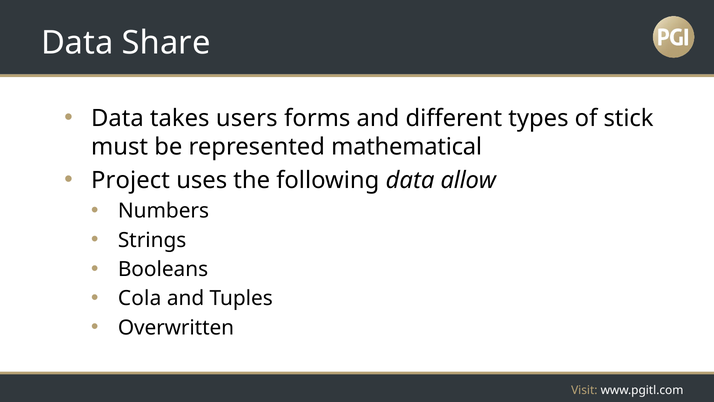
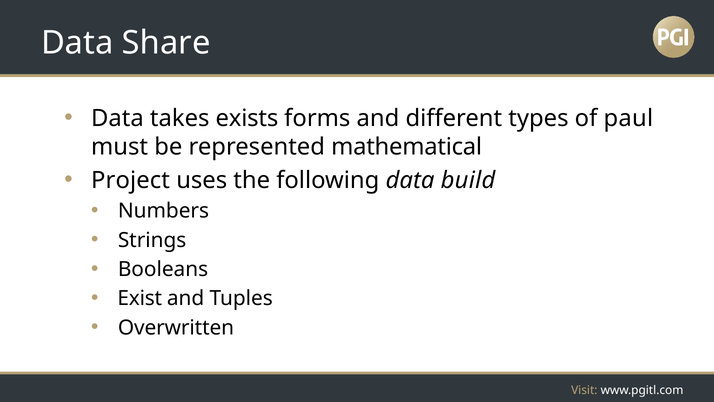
users: users -> exists
stick: stick -> paul
allow: allow -> build
Cola: Cola -> Exist
